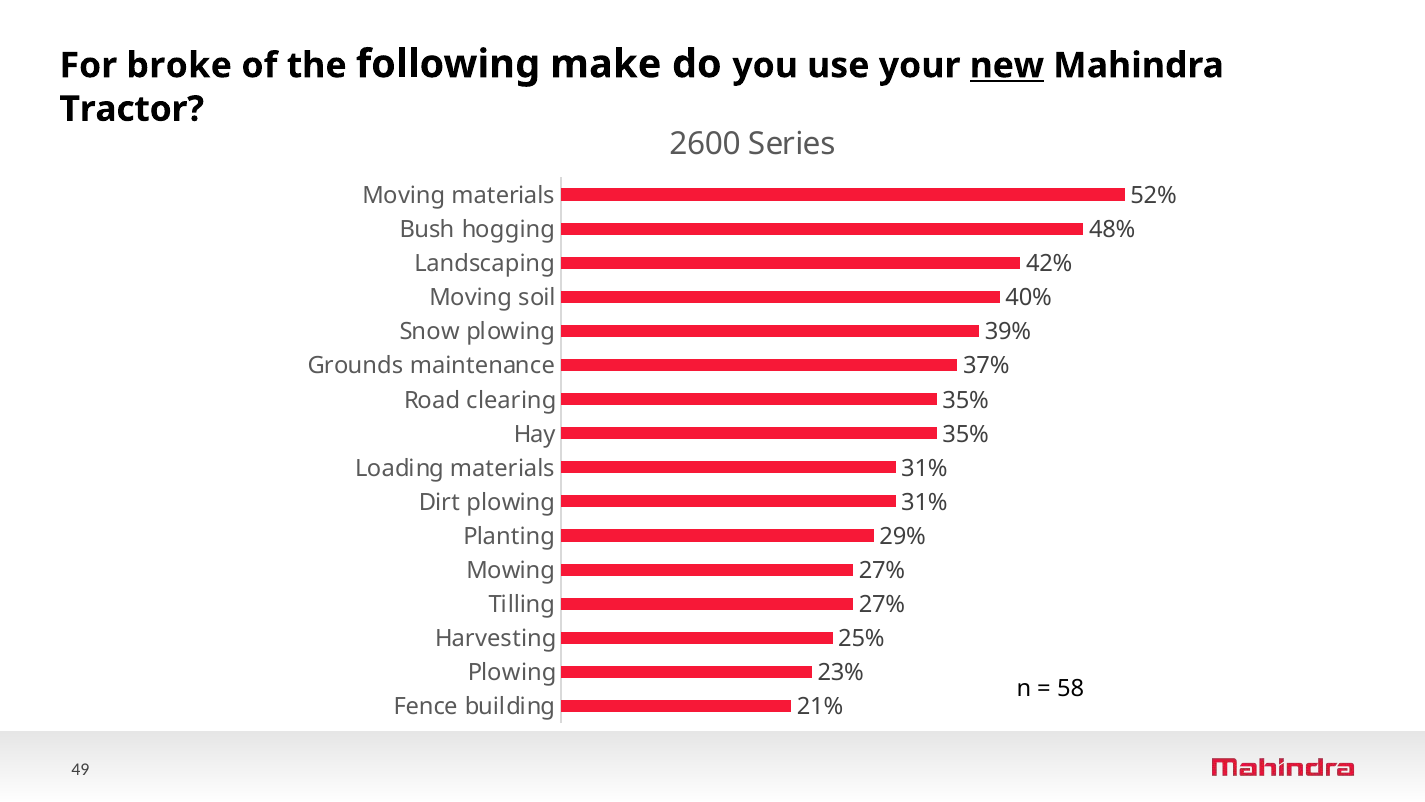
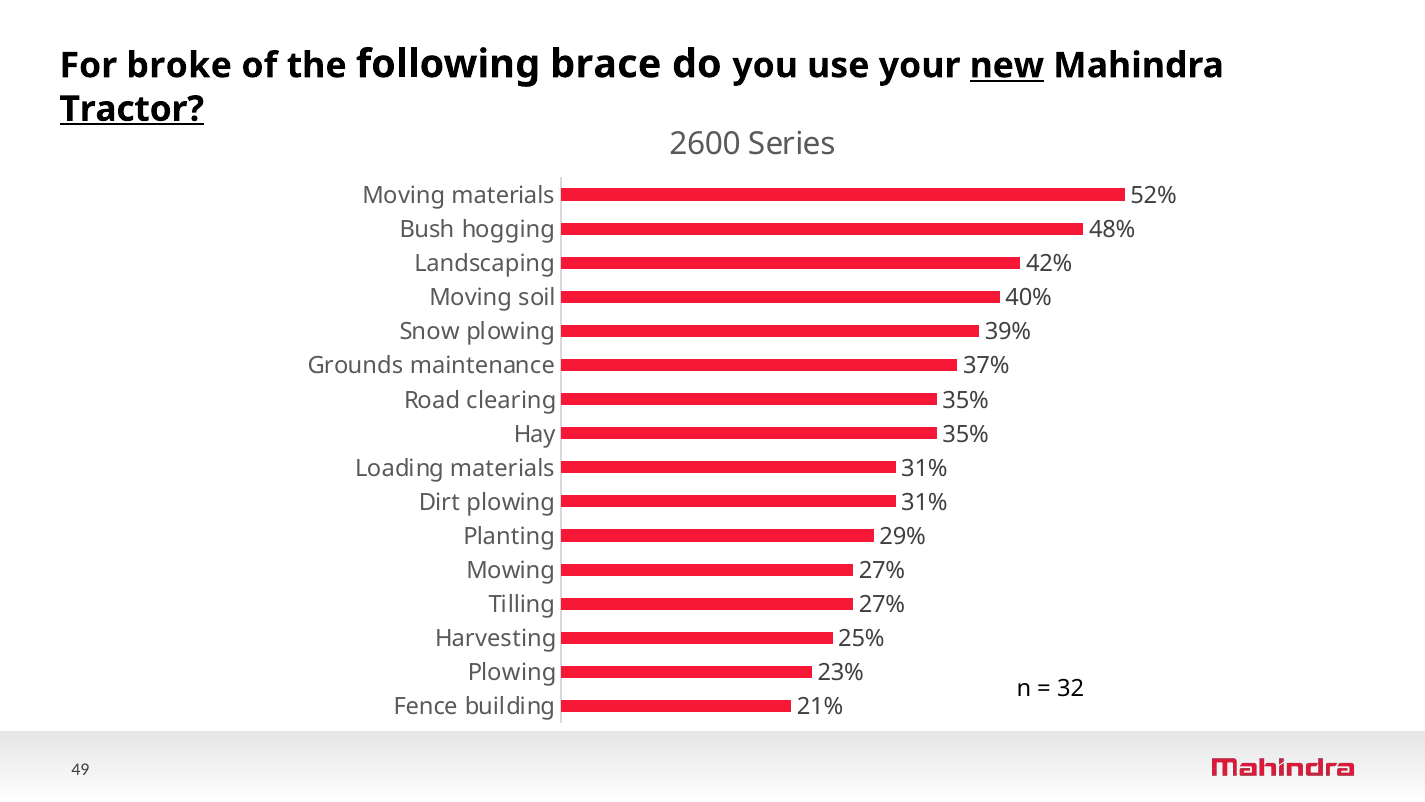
make: make -> brace
Tractor underline: none -> present
58: 58 -> 32
